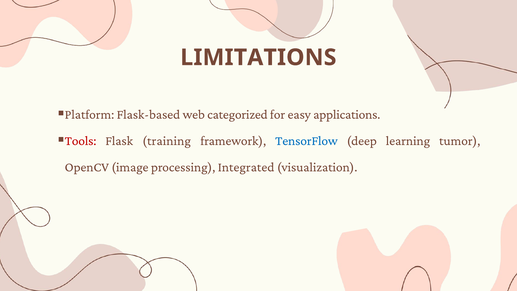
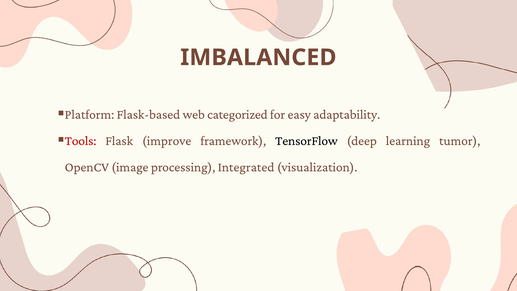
LIMITATIONS: LIMITATIONS -> IMBALANCED
applications: applications -> adaptability
training: training -> improve
TensorFlow colour: blue -> black
